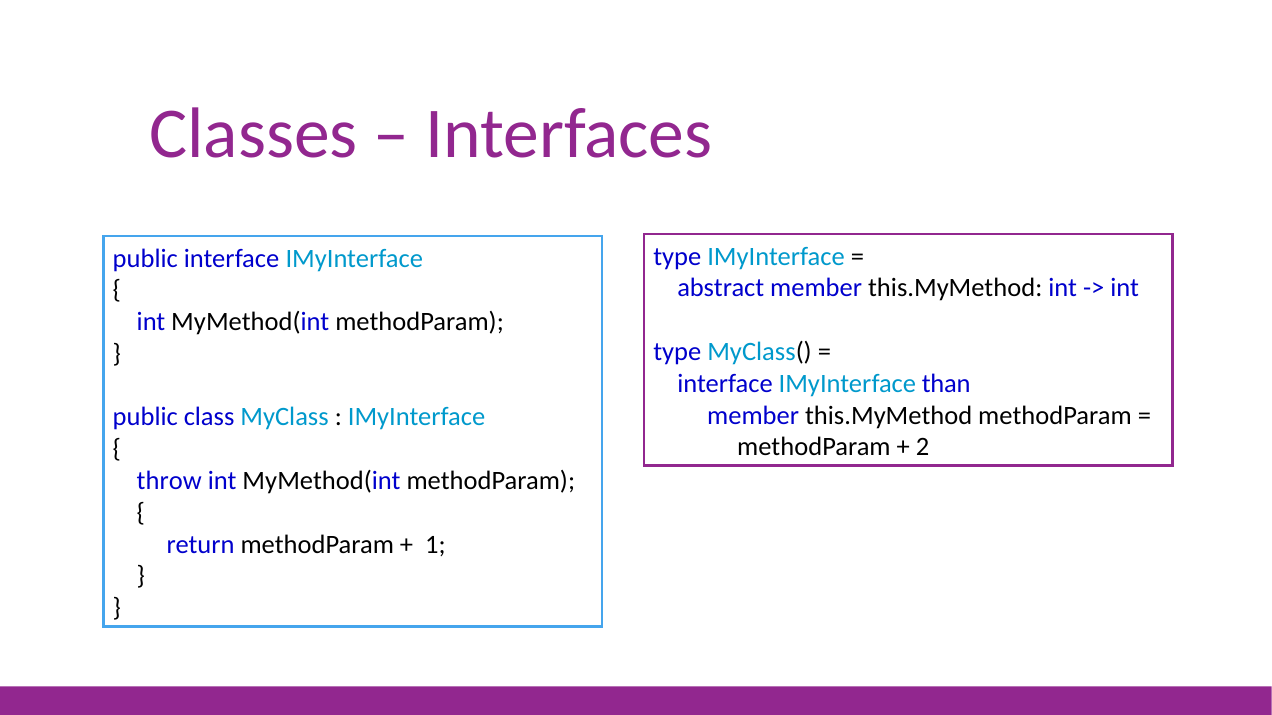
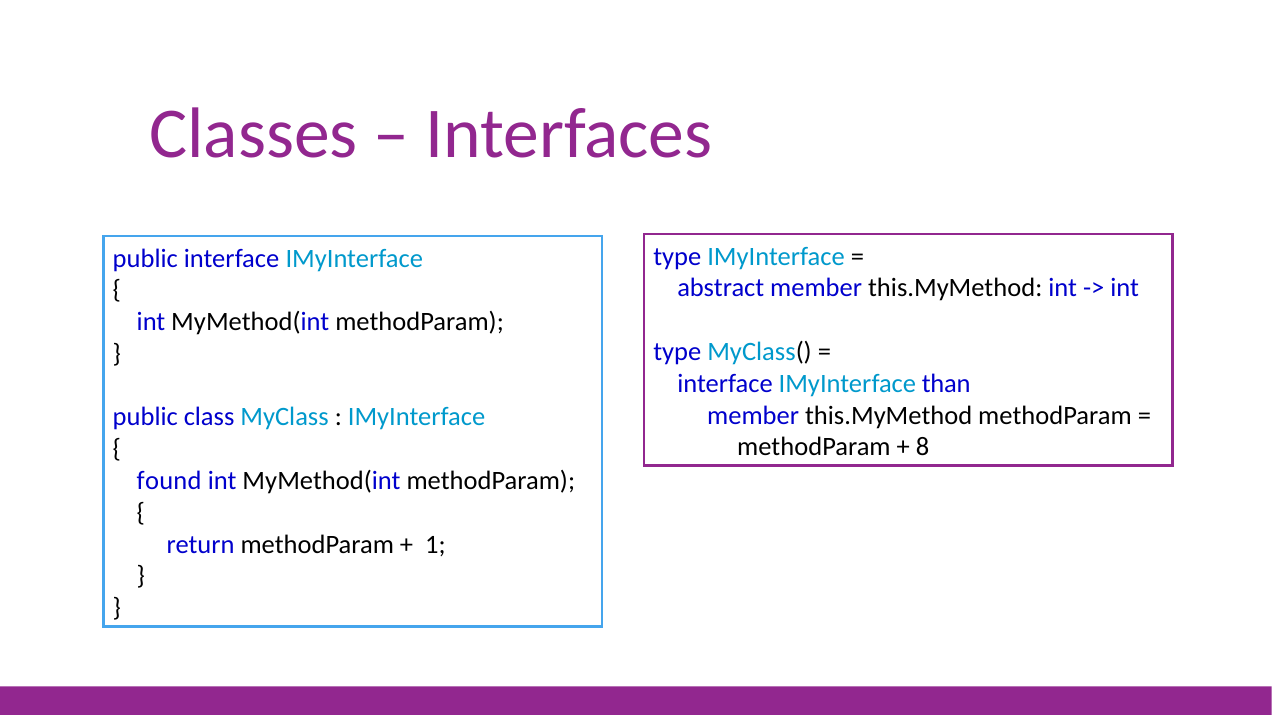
2: 2 -> 8
throw: throw -> found
